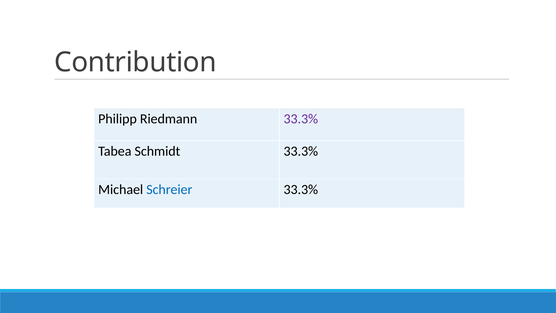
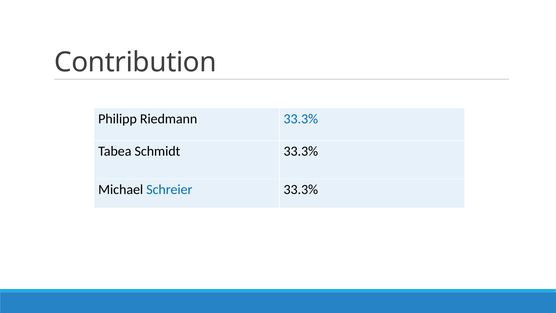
33.3% at (301, 119) colour: purple -> blue
